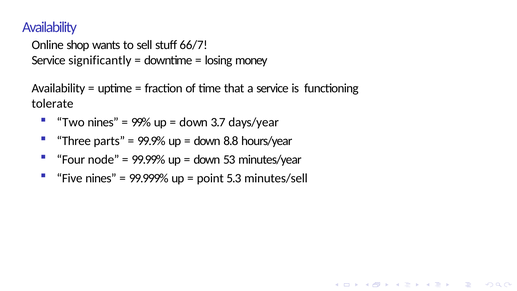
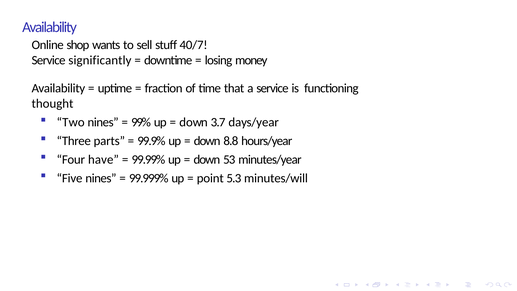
66/7: 66/7 -> 40/7
tolerate: tolerate -> thought
node: node -> have
minutes/sell: minutes/sell -> minutes/will
